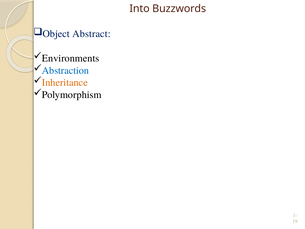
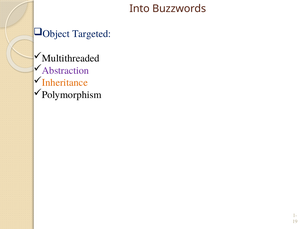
Abstract: Abstract -> Targeted
Environments: Environments -> Multithreaded
Abstraction colour: blue -> purple
